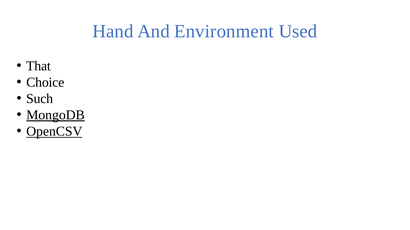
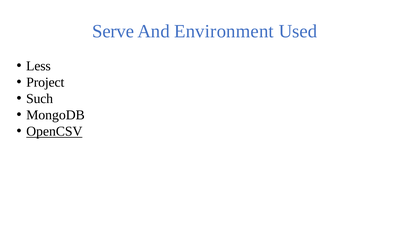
Hand: Hand -> Serve
That: That -> Less
Choice: Choice -> Project
MongoDB underline: present -> none
